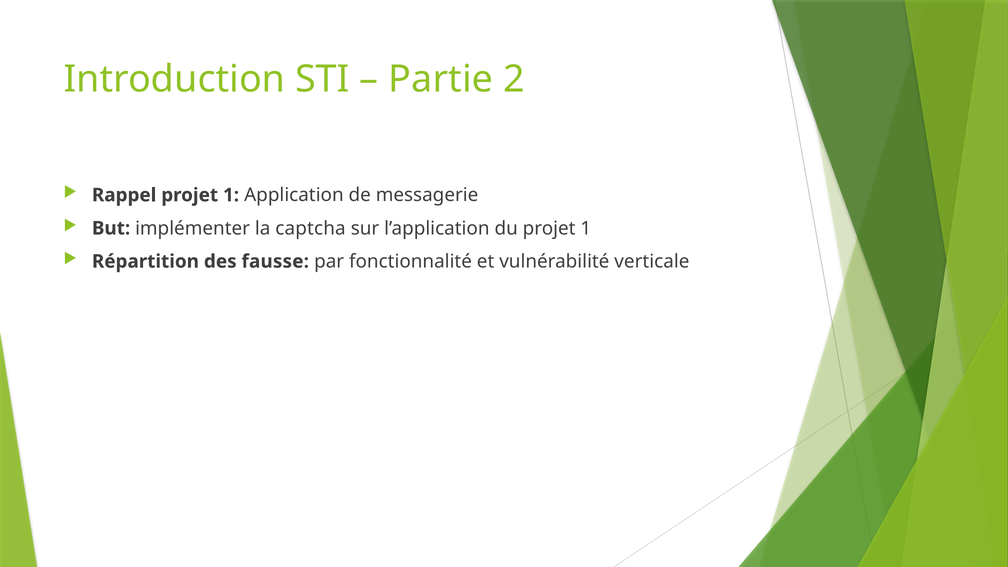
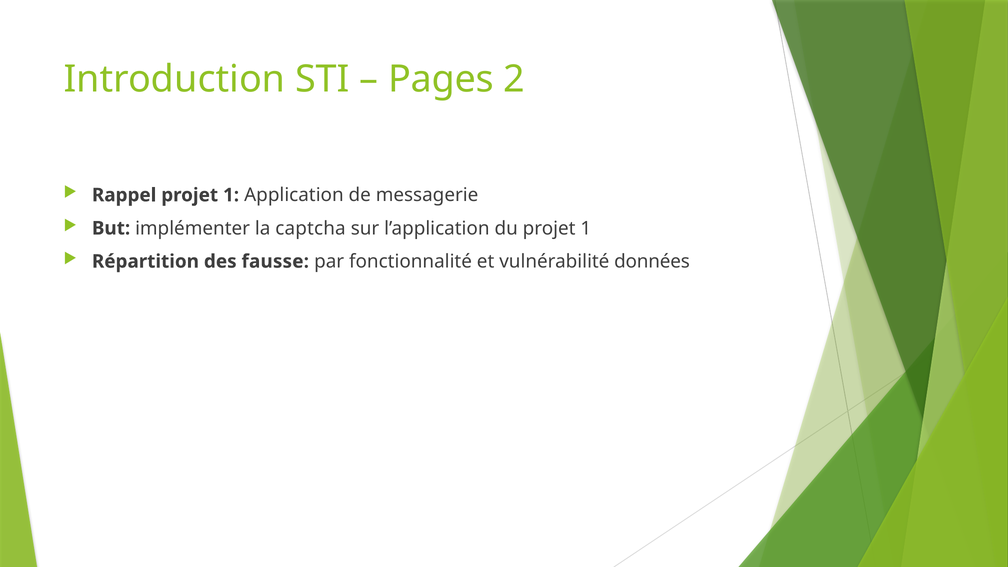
Partie: Partie -> Pages
verticale: verticale -> données
